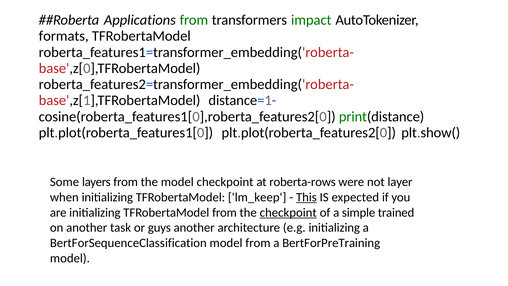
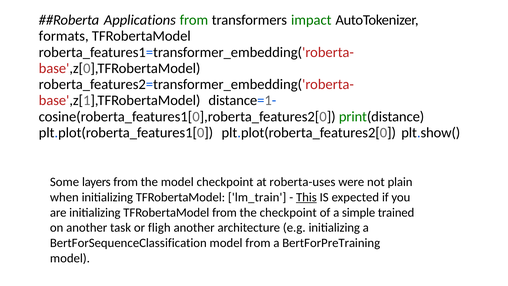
roberta-rows: roberta-rows -> roberta-uses
layer: layer -> plain
lm_keep: lm_keep -> lm_train
checkpoint at (288, 212) underline: present -> none
guys: guys -> fligh
